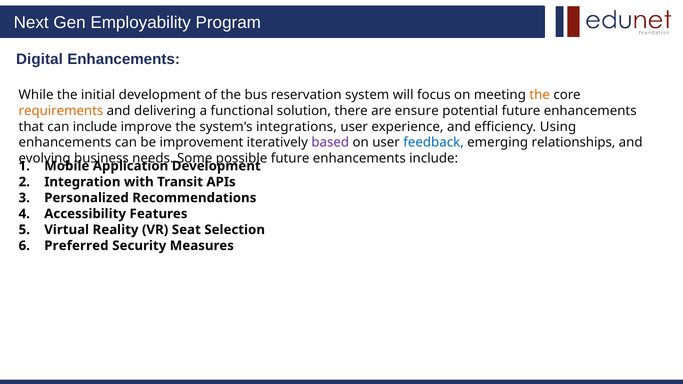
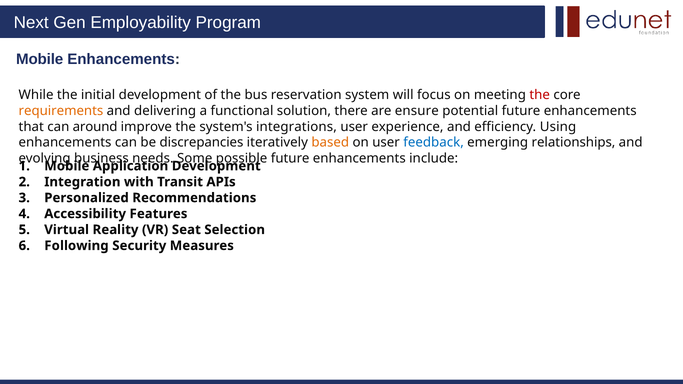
Digital at (40, 59): Digital -> Mobile
the at (540, 95) colour: orange -> red
can include: include -> around
improvement: improvement -> discrepancies
based colour: purple -> orange
Preferred: Preferred -> Following
